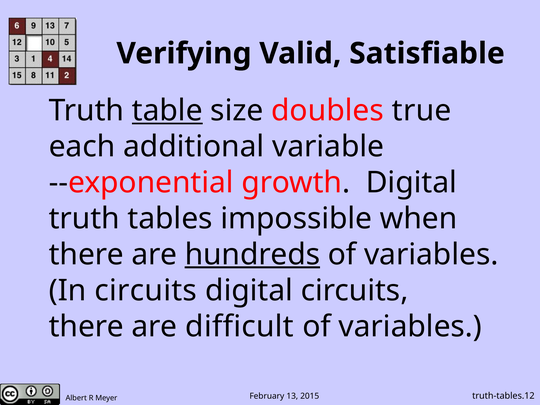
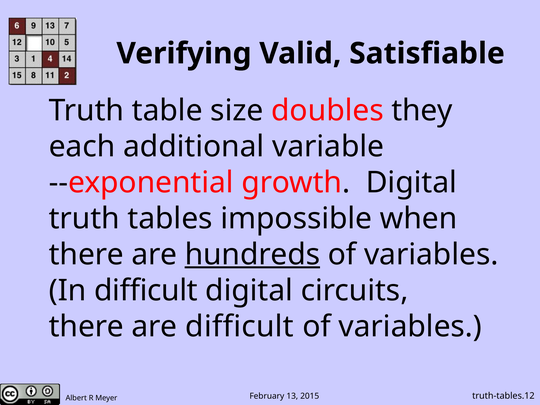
table underline: present -> none
true: true -> they
In circuits: circuits -> difficult
